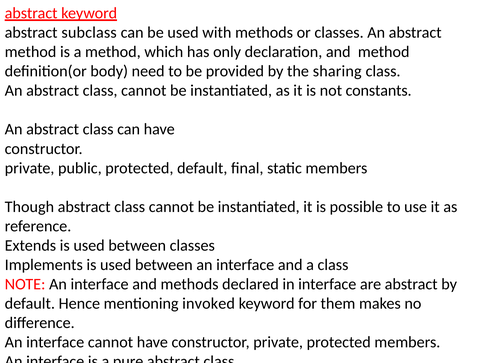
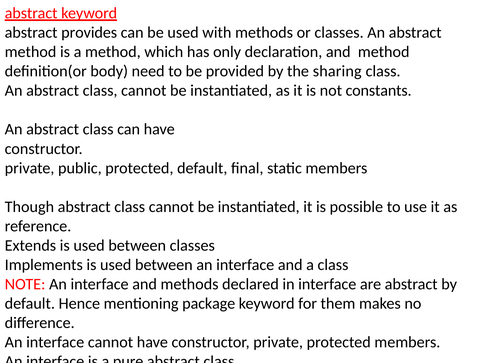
subclass: subclass -> provides
invoked: invoked -> package
